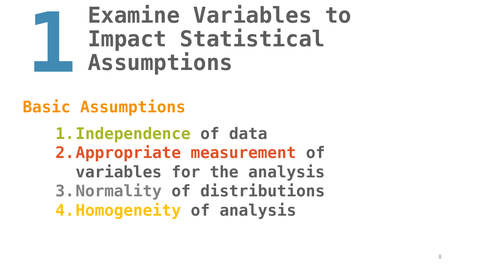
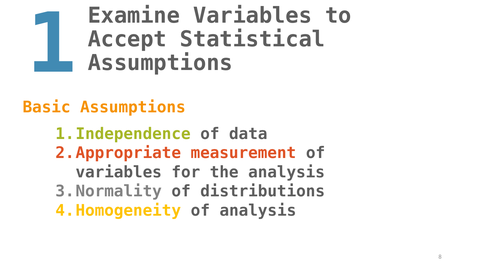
Impact: Impact -> Accept
